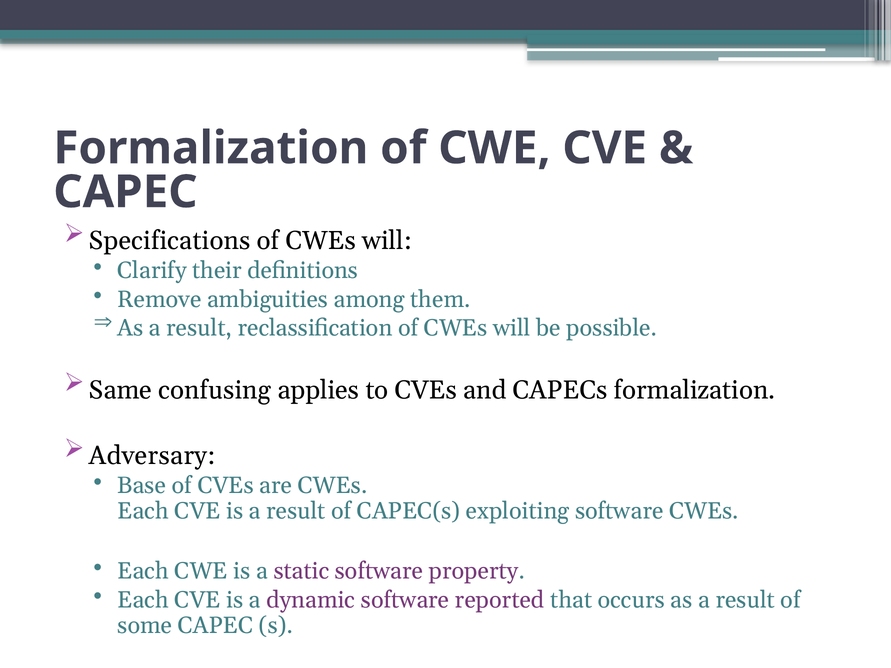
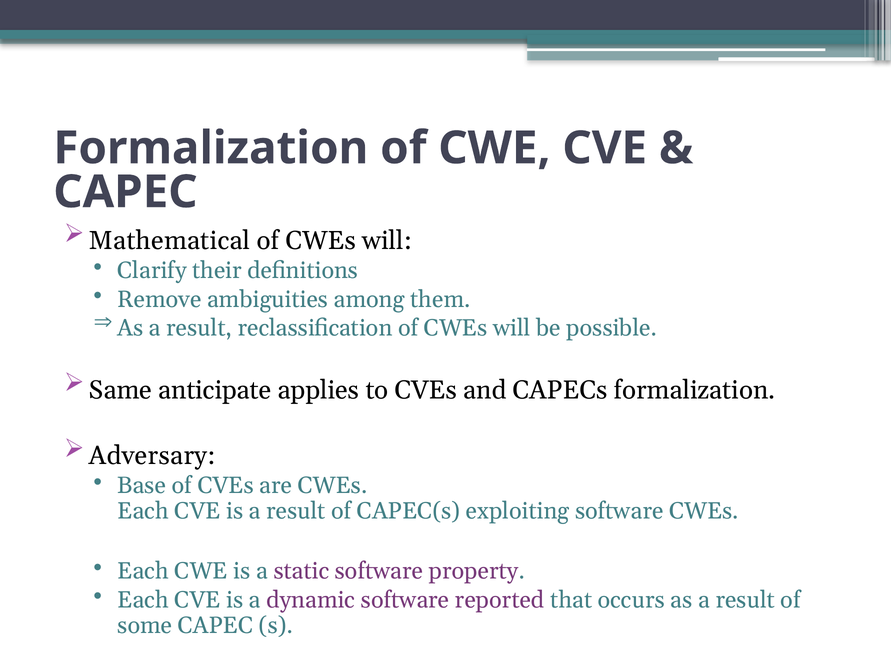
Specifications: Specifications -> Mathematical
confusing: confusing -> anticipate
